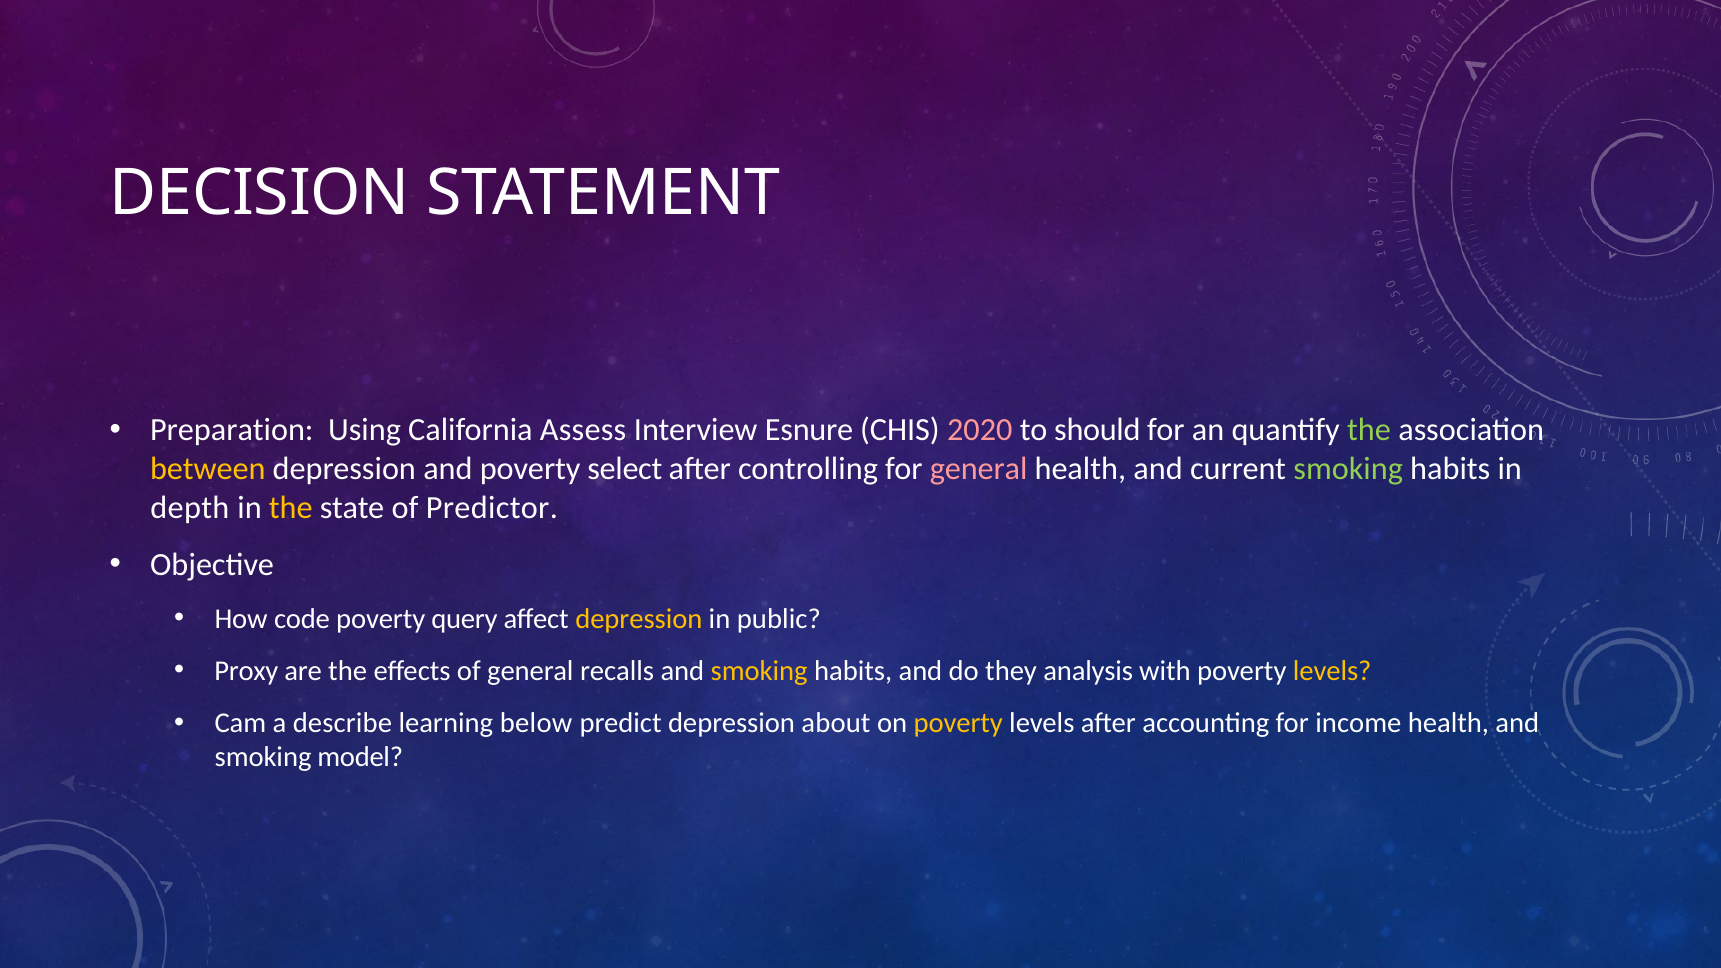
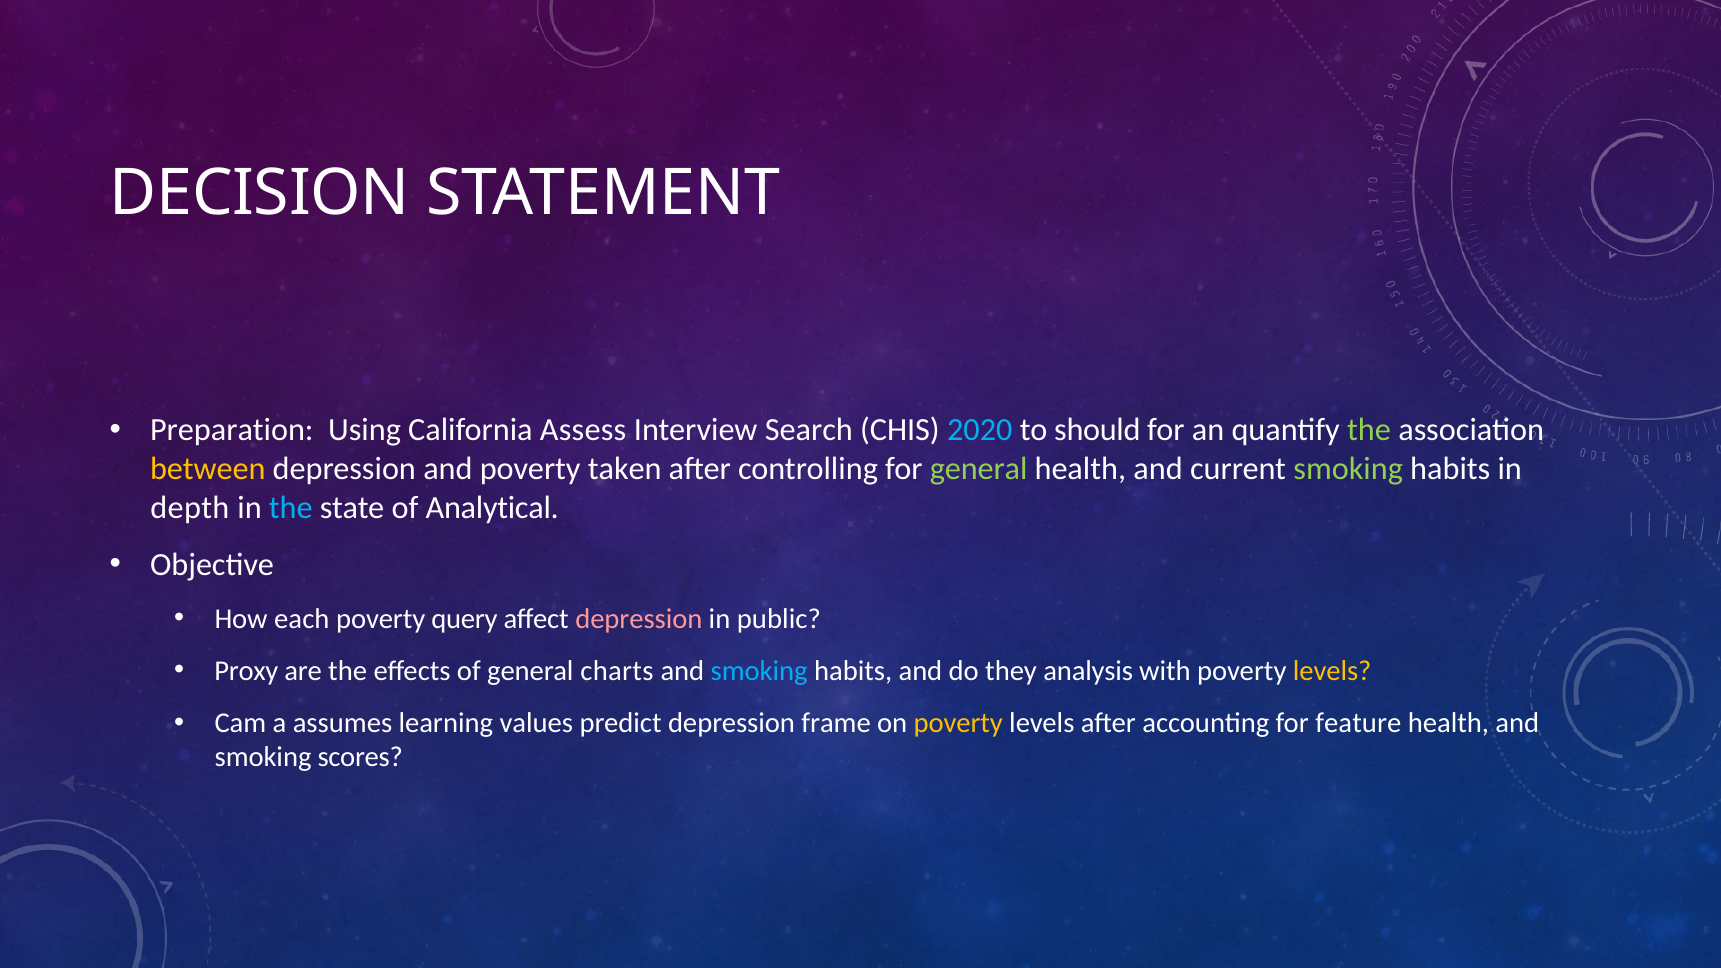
Esnure: Esnure -> Search
2020 colour: pink -> light blue
select: select -> taken
general at (979, 469) colour: pink -> light green
the at (291, 508) colour: yellow -> light blue
Predictor: Predictor -> Analytical
code: code -> each
depression at (639, 619) colour: yellow -> pink
recalls: recalls -> charts
smoking at (759, 671) colour: yellow -> light blue
describe: describe -> assumes
below: below -> values
about: about -> frame
income: income -> feature
model: model -> scores
